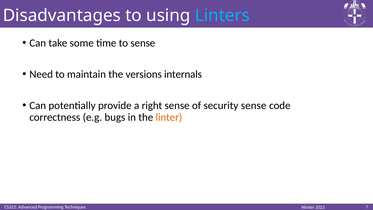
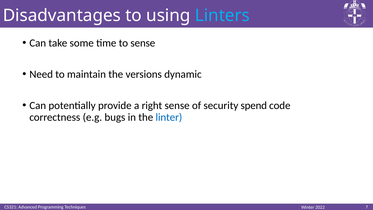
internals: internals -> dynamic
security sense: sense -> spend
linter colour: orange -> blue
